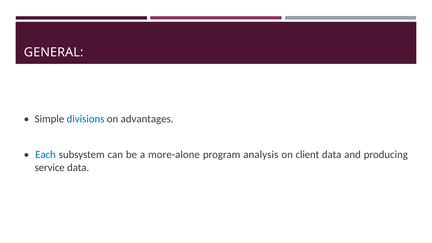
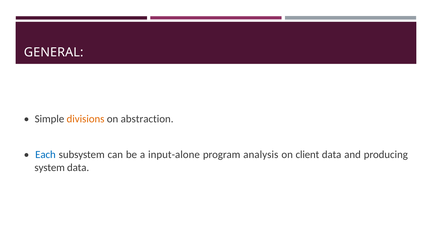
divisions colour: blue -> orange
advantages: advantages -> abstraction
more-alone: more-alone -> input-alone
service: service -> system
